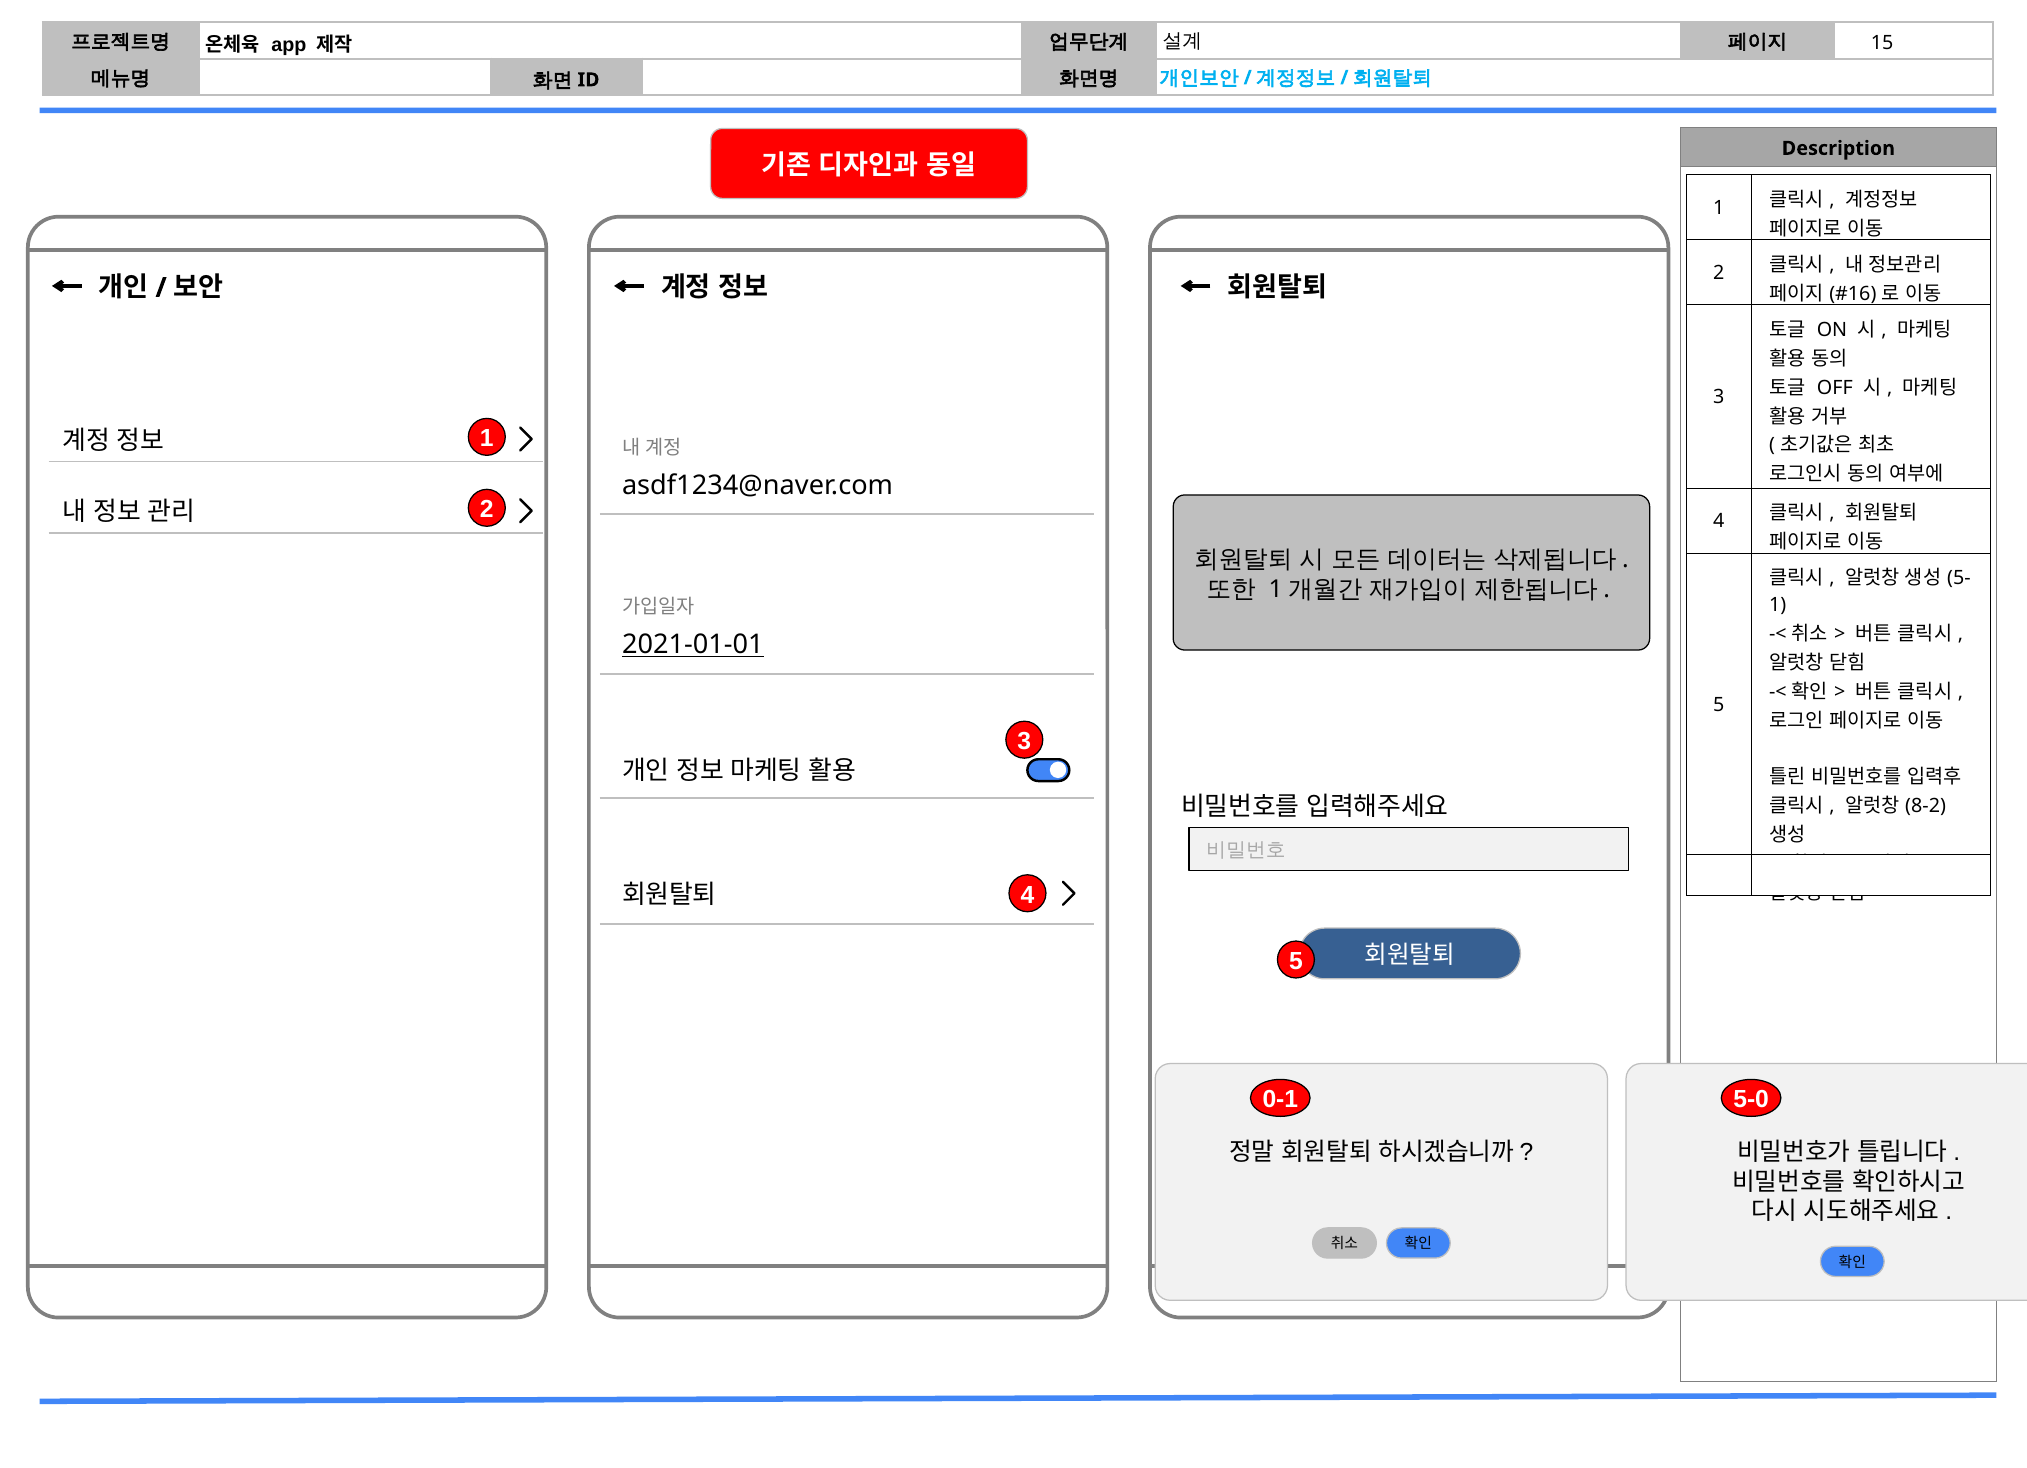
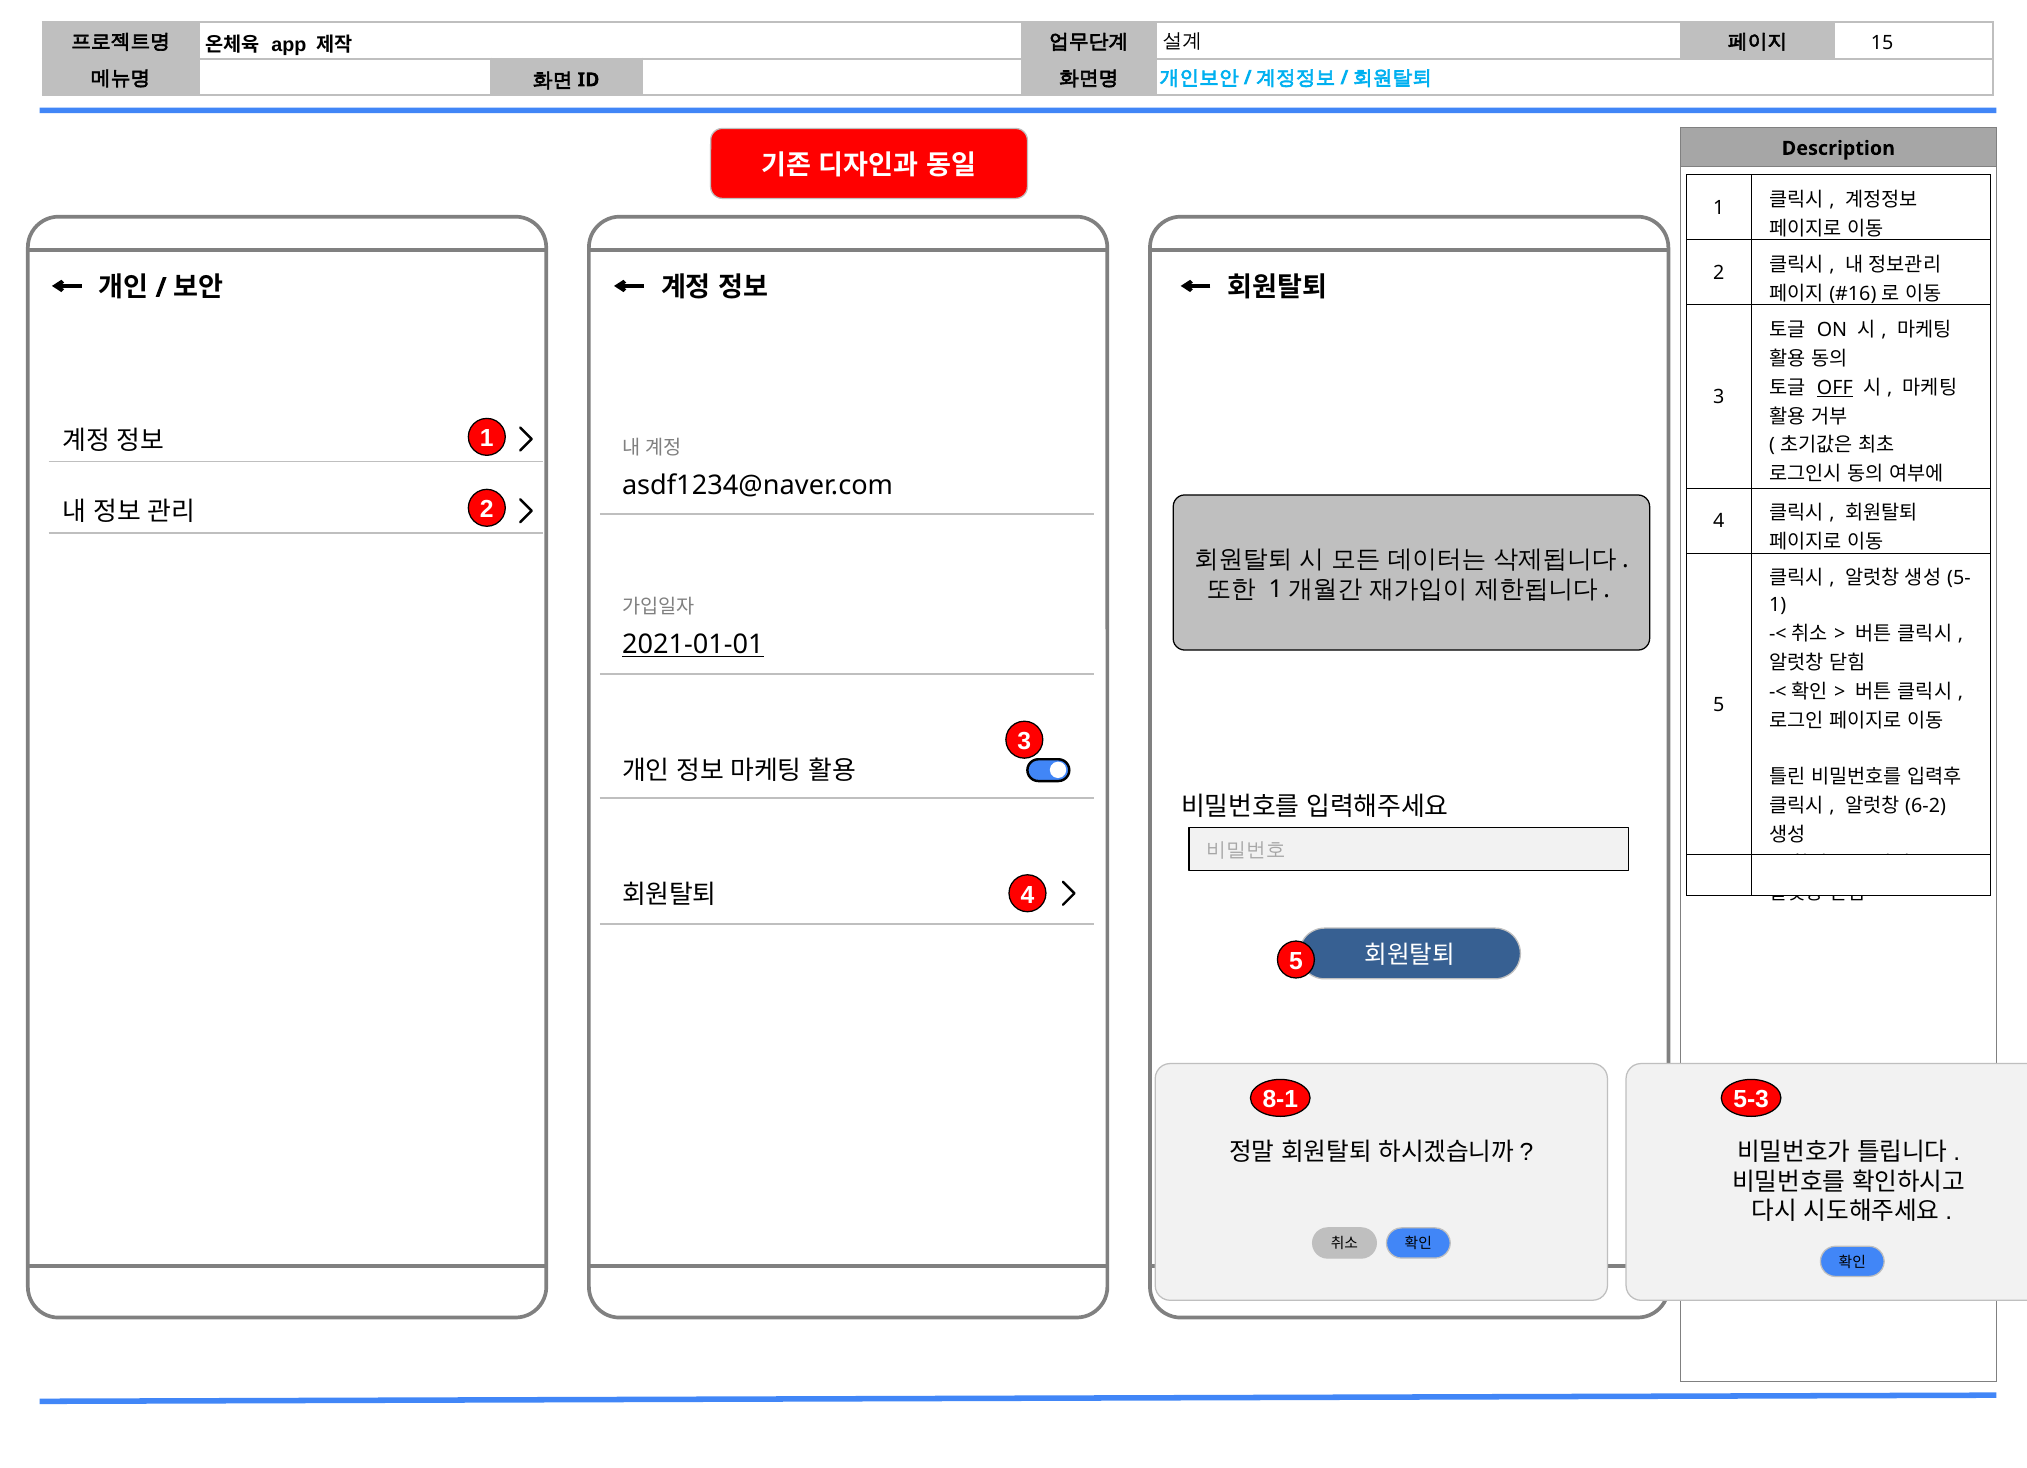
OFF underline: none -> present
8-2: 8-2 -> 6-2
0-1: 0-1 -> 8-1
5-0: 5-0 -> 5-3
